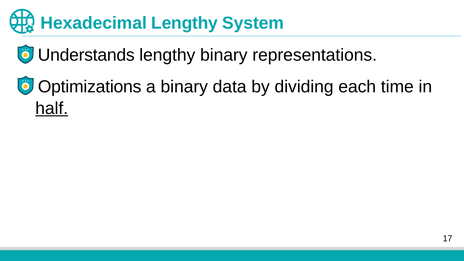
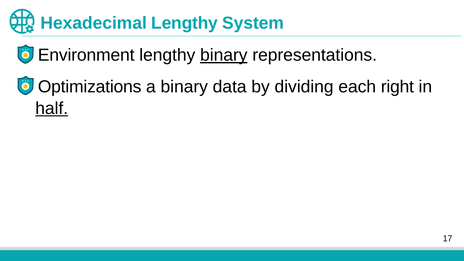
Understands: Understands -> Environment
binary at (224, 55) underline: none -> present
time: time -> right
